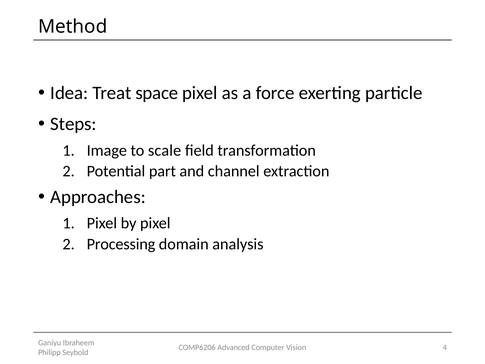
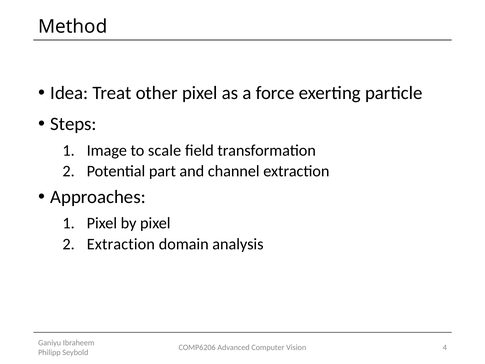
space: space -> other
Processing at (121, 244): Processing -> Extraction
